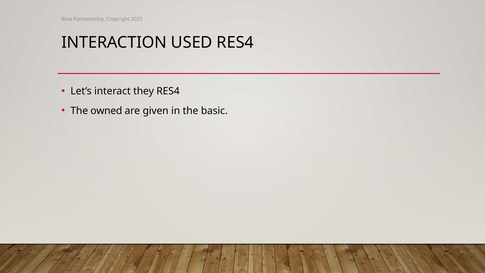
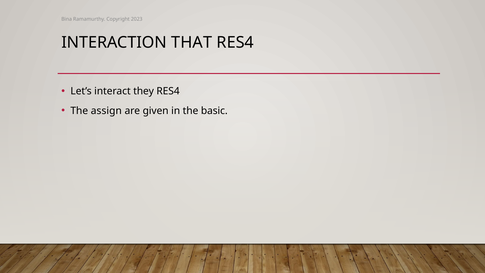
USED: USED -> THAT
owned: owned -> assign
